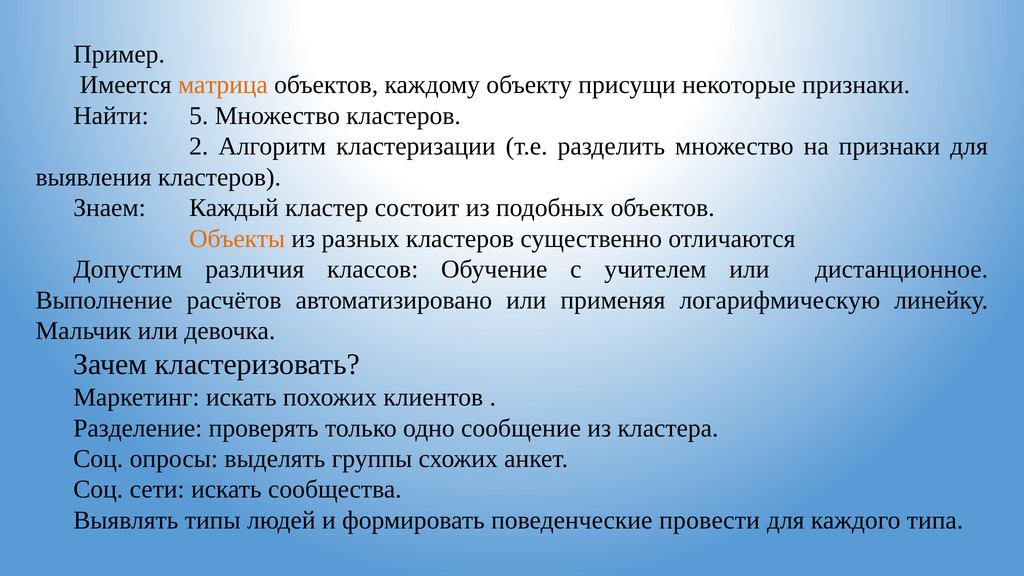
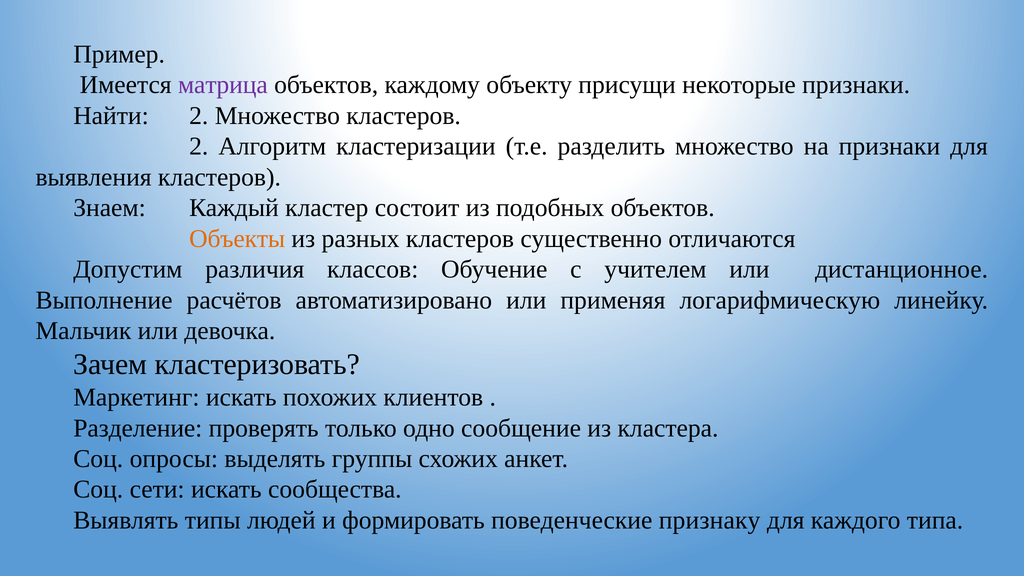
матрица colour: orange -> purple
Найти 5: 5 -> 2
провести: провести -> признаку
